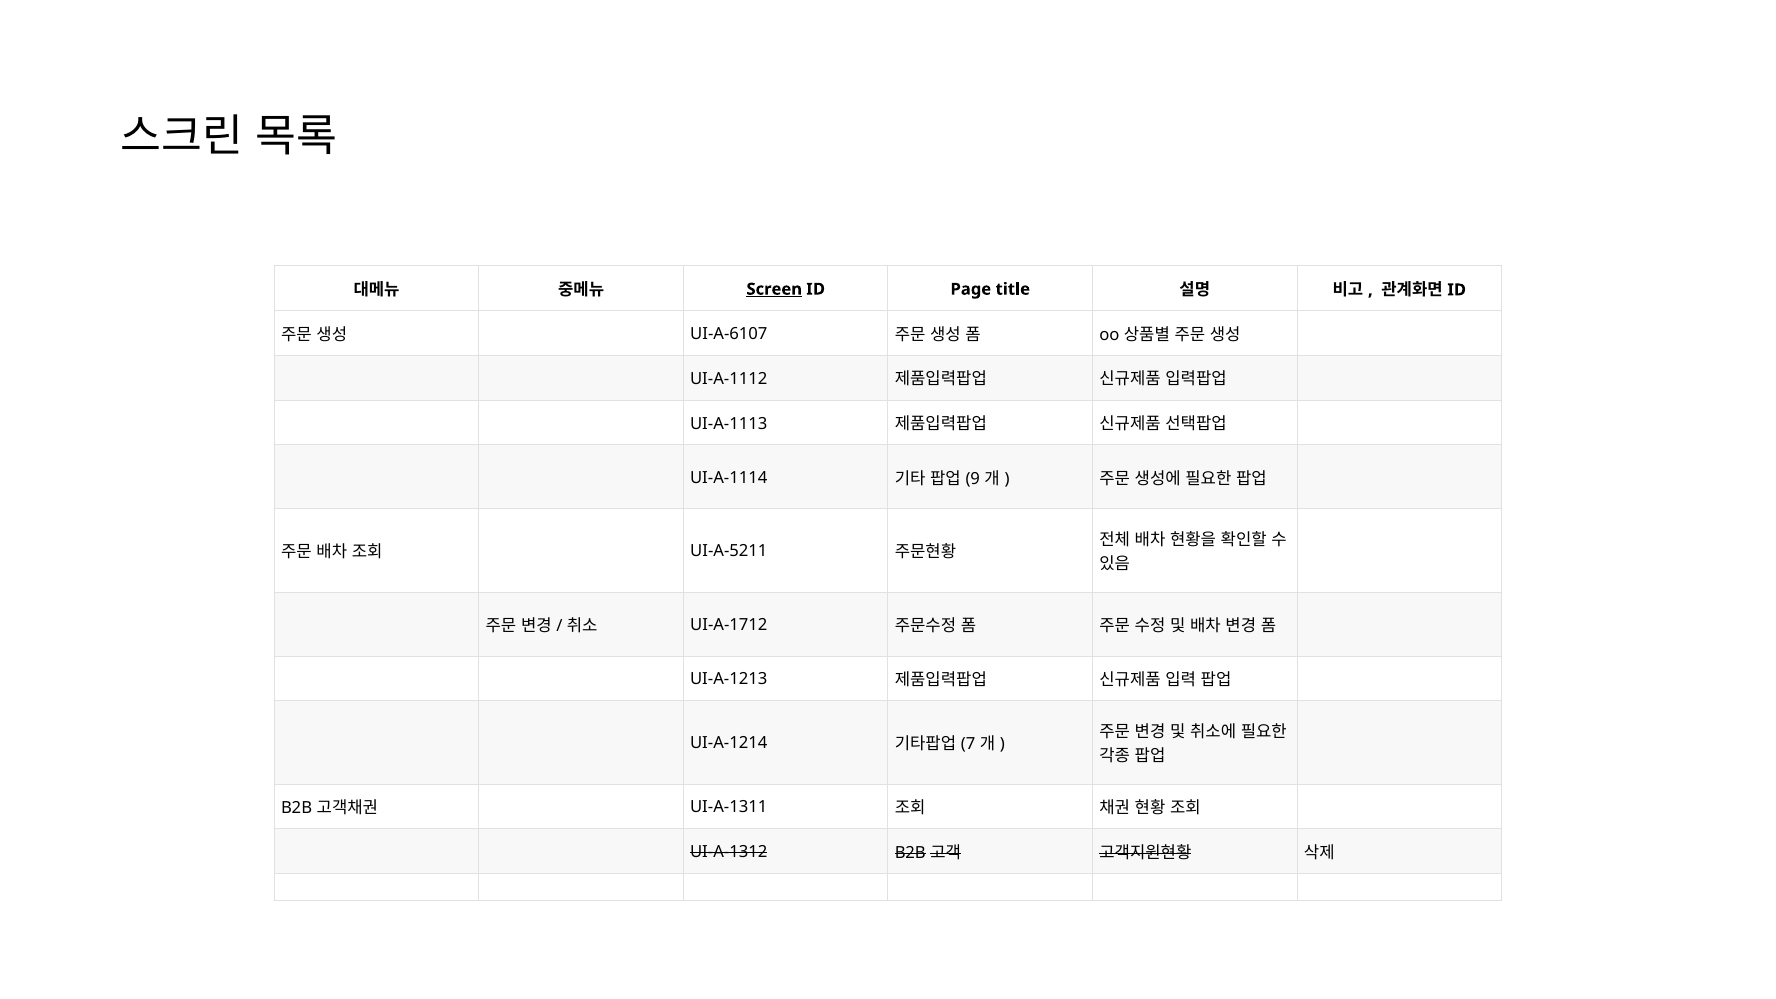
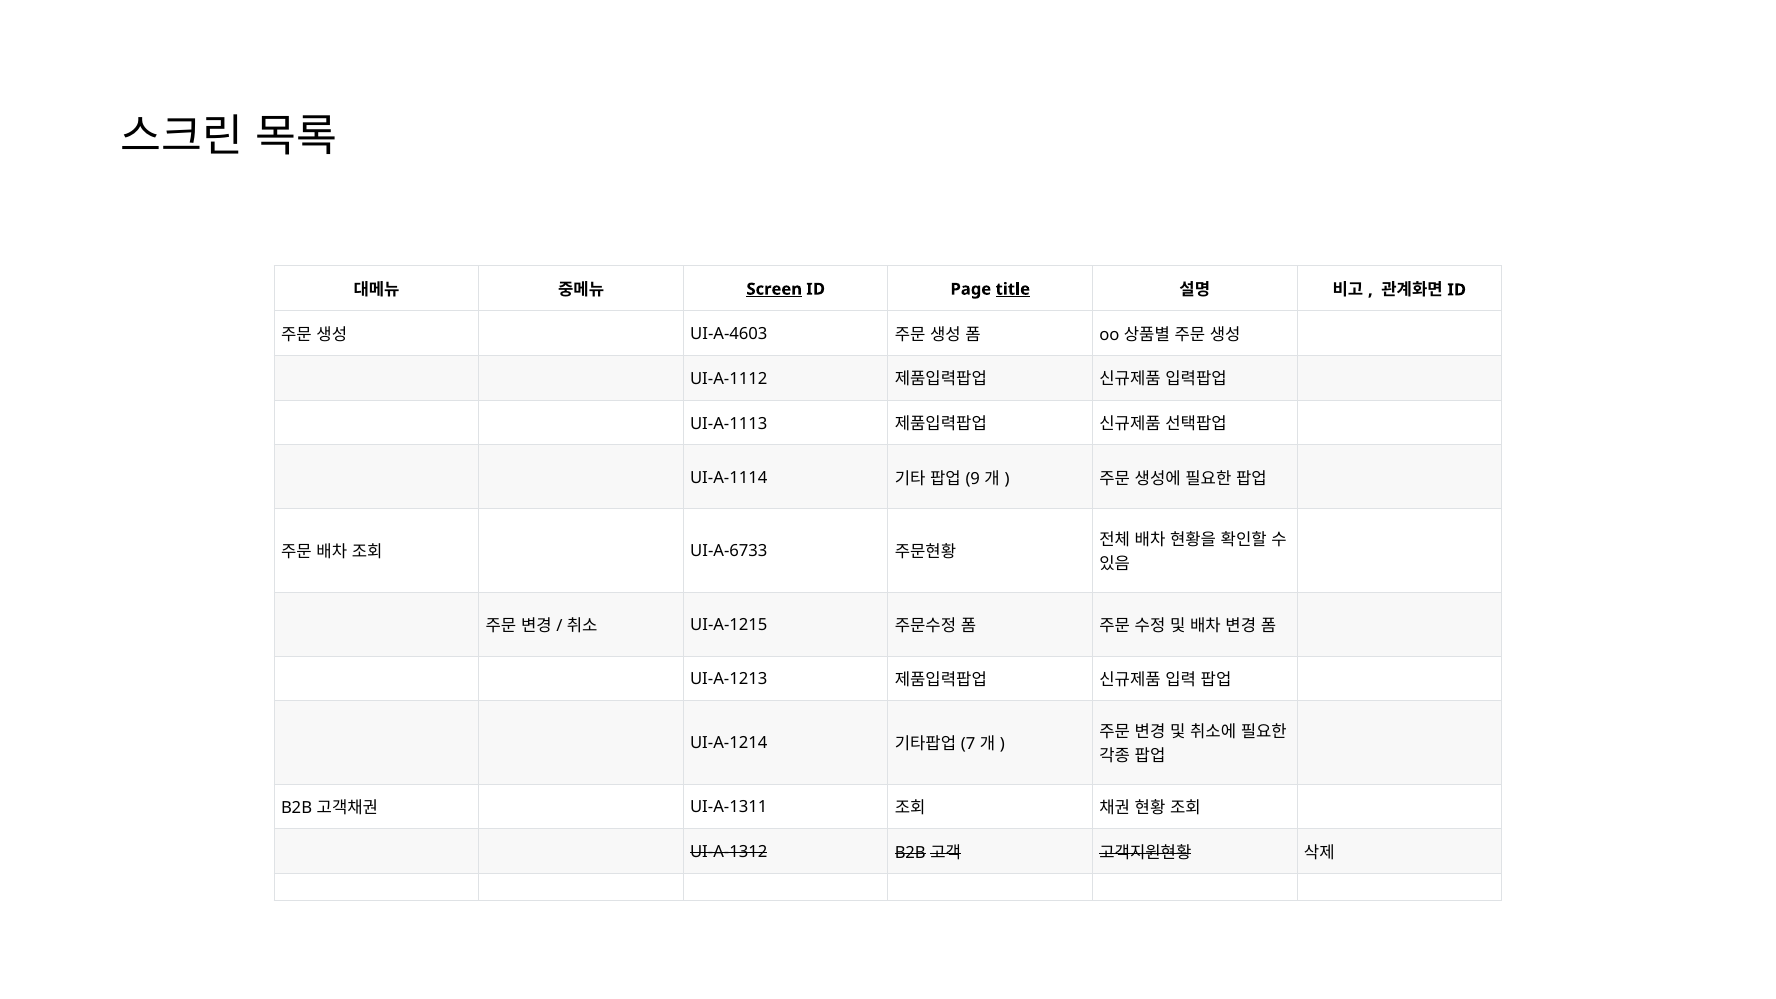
title underline: none -> present
UI-A-6107: UI-A-6107 -> UI-A-4603
UI-A-5211: UI-A-5211 -> UI-A-6733
UI-A-1712: UI-A-1712 -> UI-A-1215
